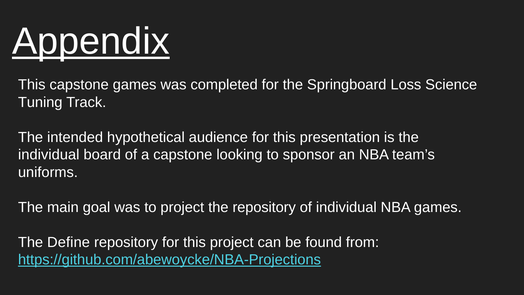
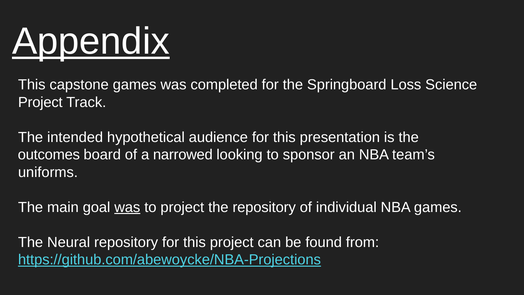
Tuning at (40, 102): Tuning -> Project
individual at (49, 155): individual -> outcomes
a capstone: capstone -> narrowed
was at (127, 207) underline: none -> present
Define: Define -> Neural
